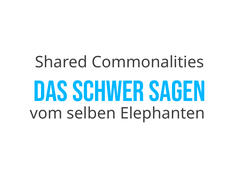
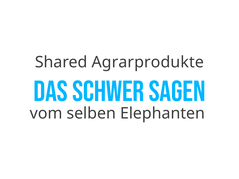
Commonalities: Commonalities -> Agrarprodukte
